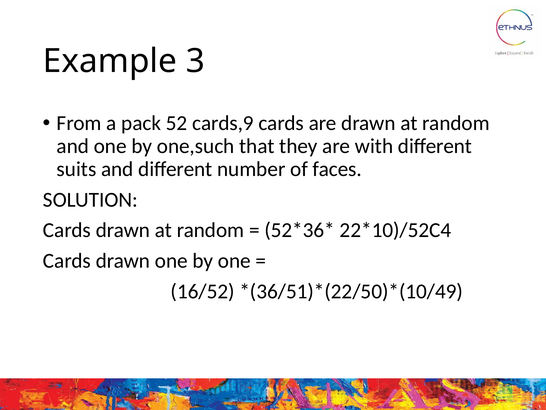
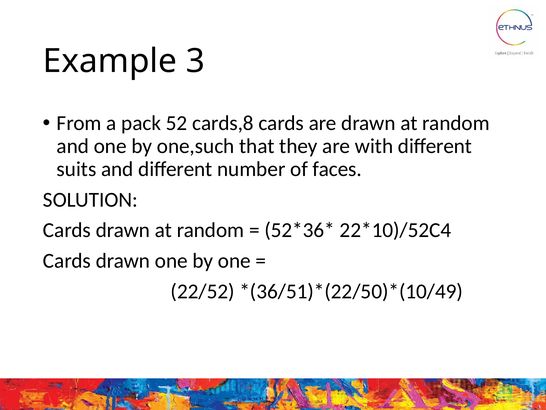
cards,9: cards,9 -> cards,8
16/52: 16/52 -> 22/52
